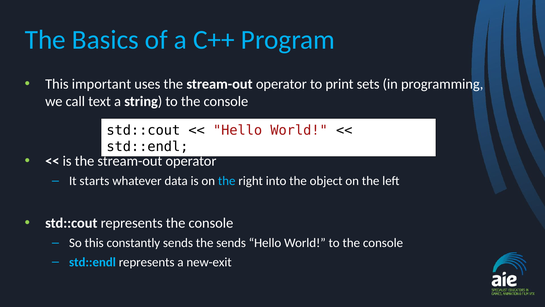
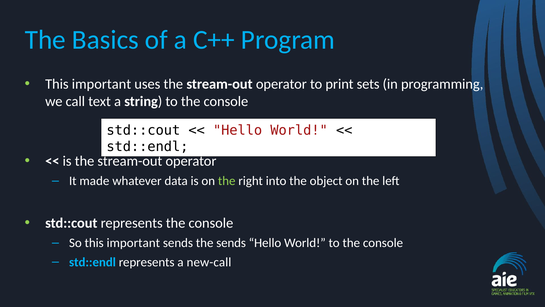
starts: starts -> made
the at (227, 181) colour: light blue -> light green
So this constantly: constantly -> important
new-exit: new-exit -> new-call
